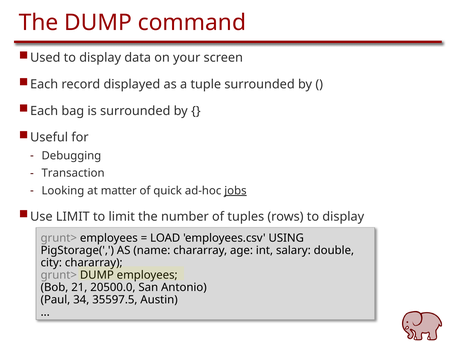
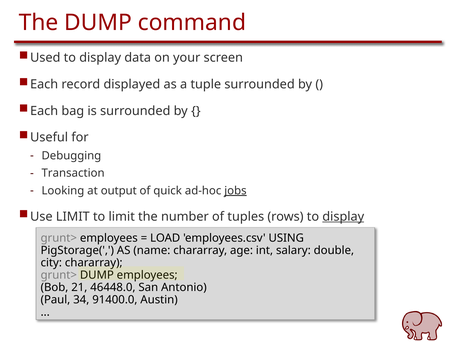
matter: matter -> output
display at (343, 217) underline: none -> present
20500.0: 20500.0 -> 46448.0
35597.5: 35597.5 -> 91400.0
